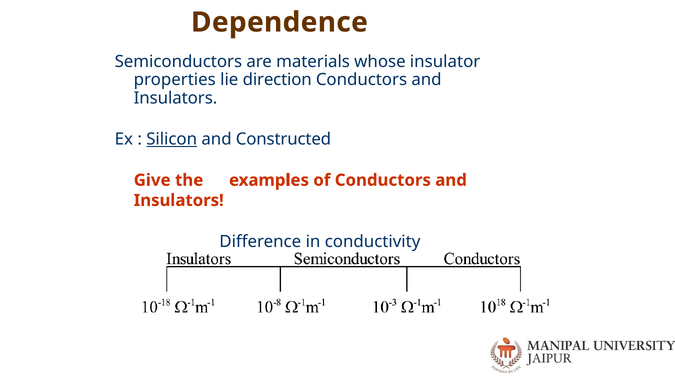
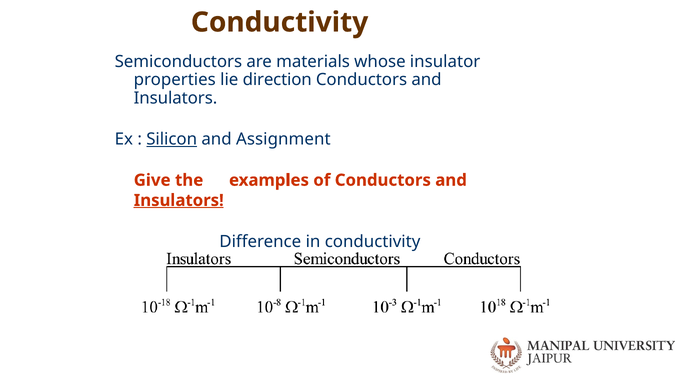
Dependence at (279, 22): Dependence -> Conductivity
Constructed: Constructed -> Assignment
Insulators at (179, 201) underline: none -> present
